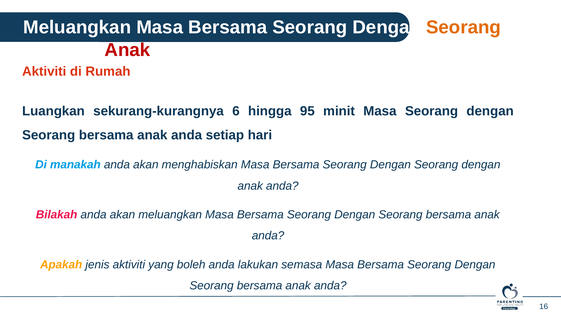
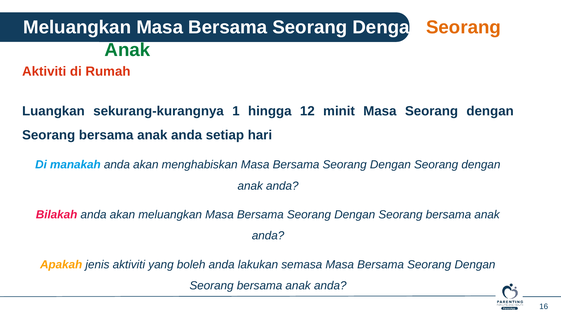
Anak at (127, 50) colour: red -> green
6: 6 -> 1
95: 95 -> 12
